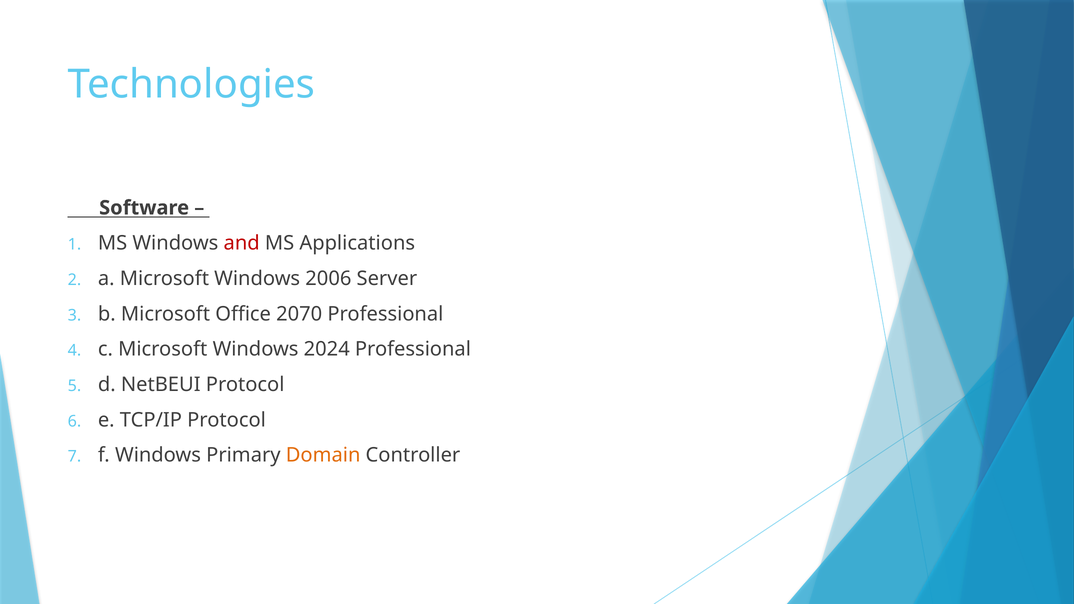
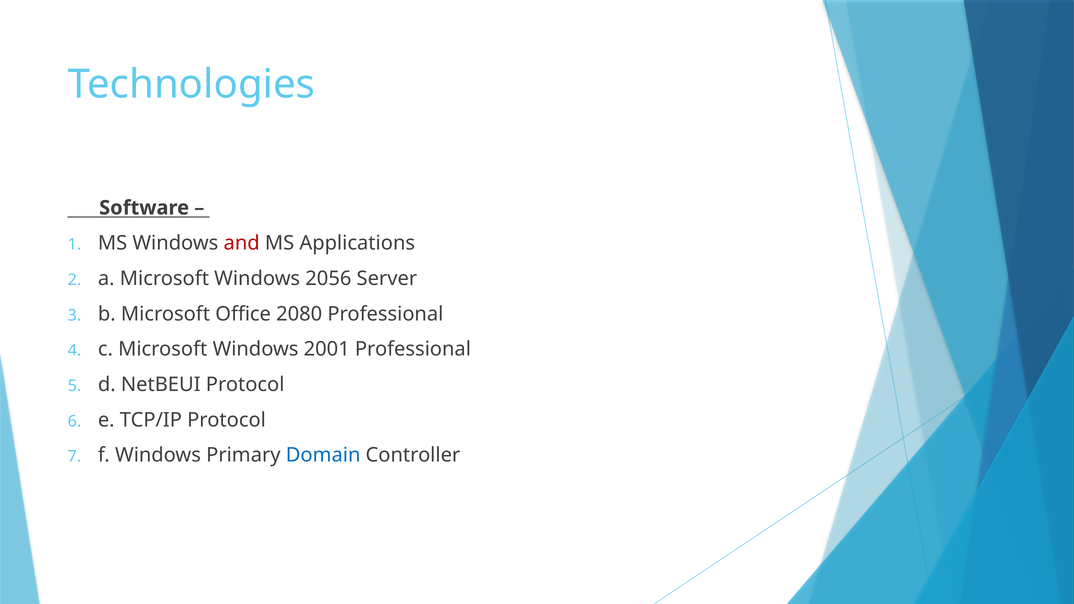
2006: 2006 -> 2056
2070: 2070 -> 2080
2024: 2024 -> 2001
Domain colour: orange -> blue
